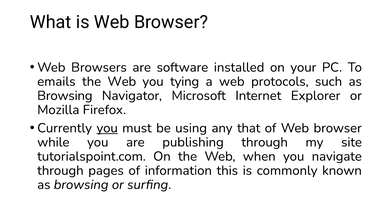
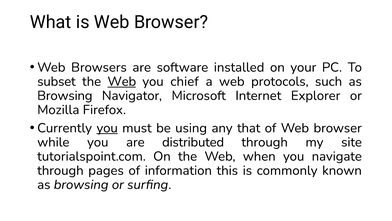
emails: emails -> subset
Web at (122, 81) underline: none -> present
tying: tying -> chief
publishing: publishing -> distributed
